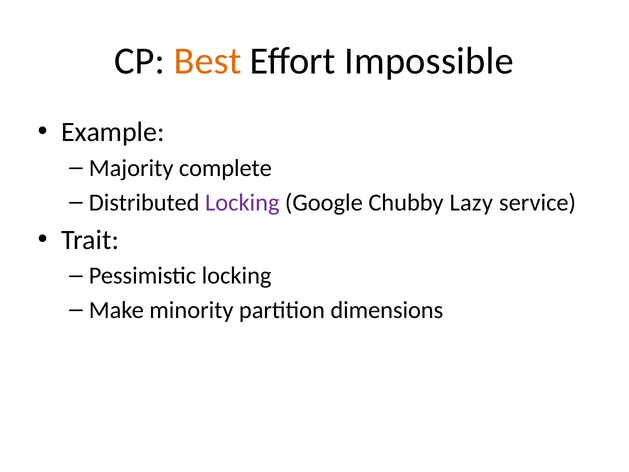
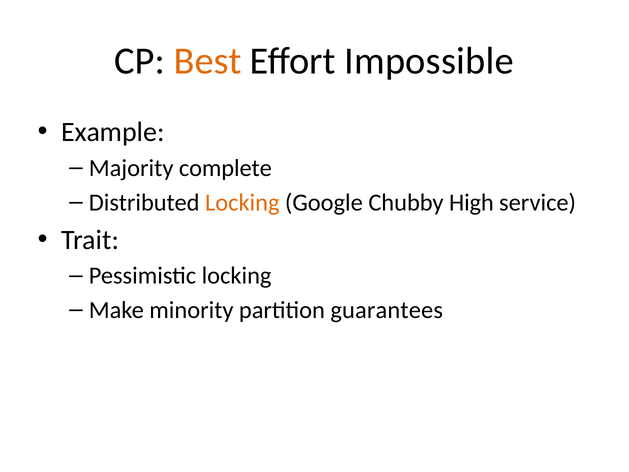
Locking at (242, 202) colour: purple -> orange
Lazy: Lazy -> High
dimensions: dimensions -> guarantees
